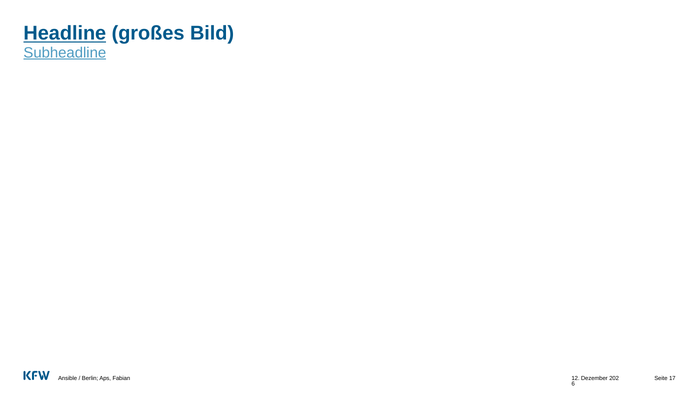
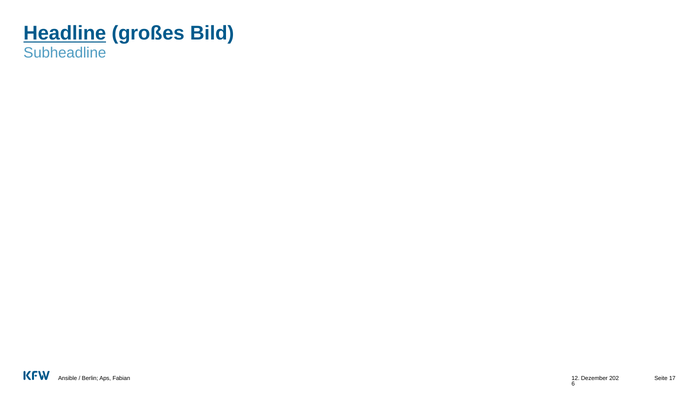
Subheadline underline: present -> none
